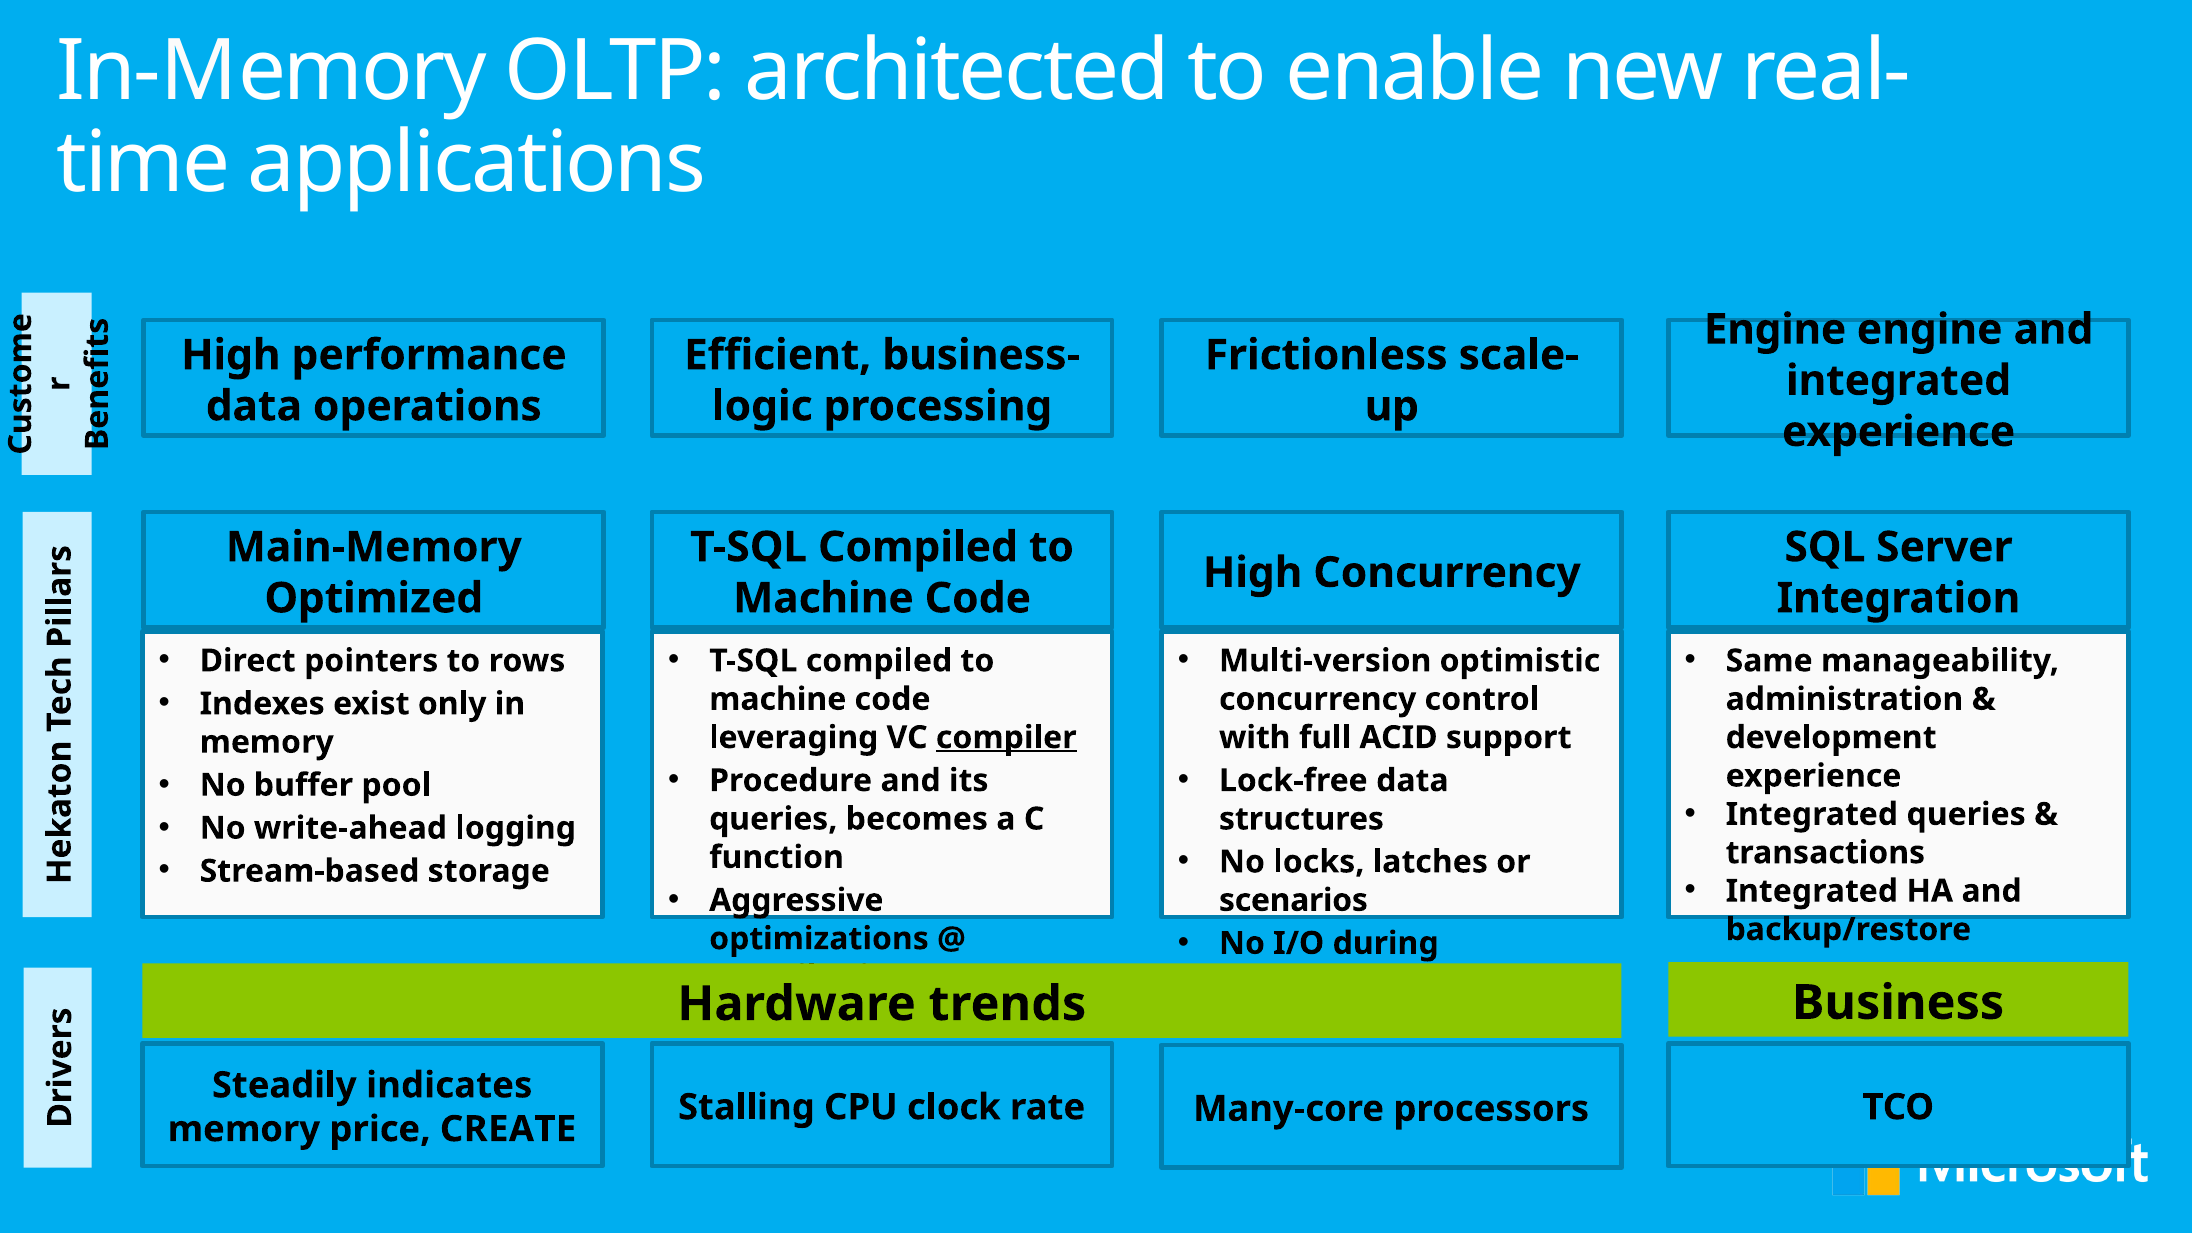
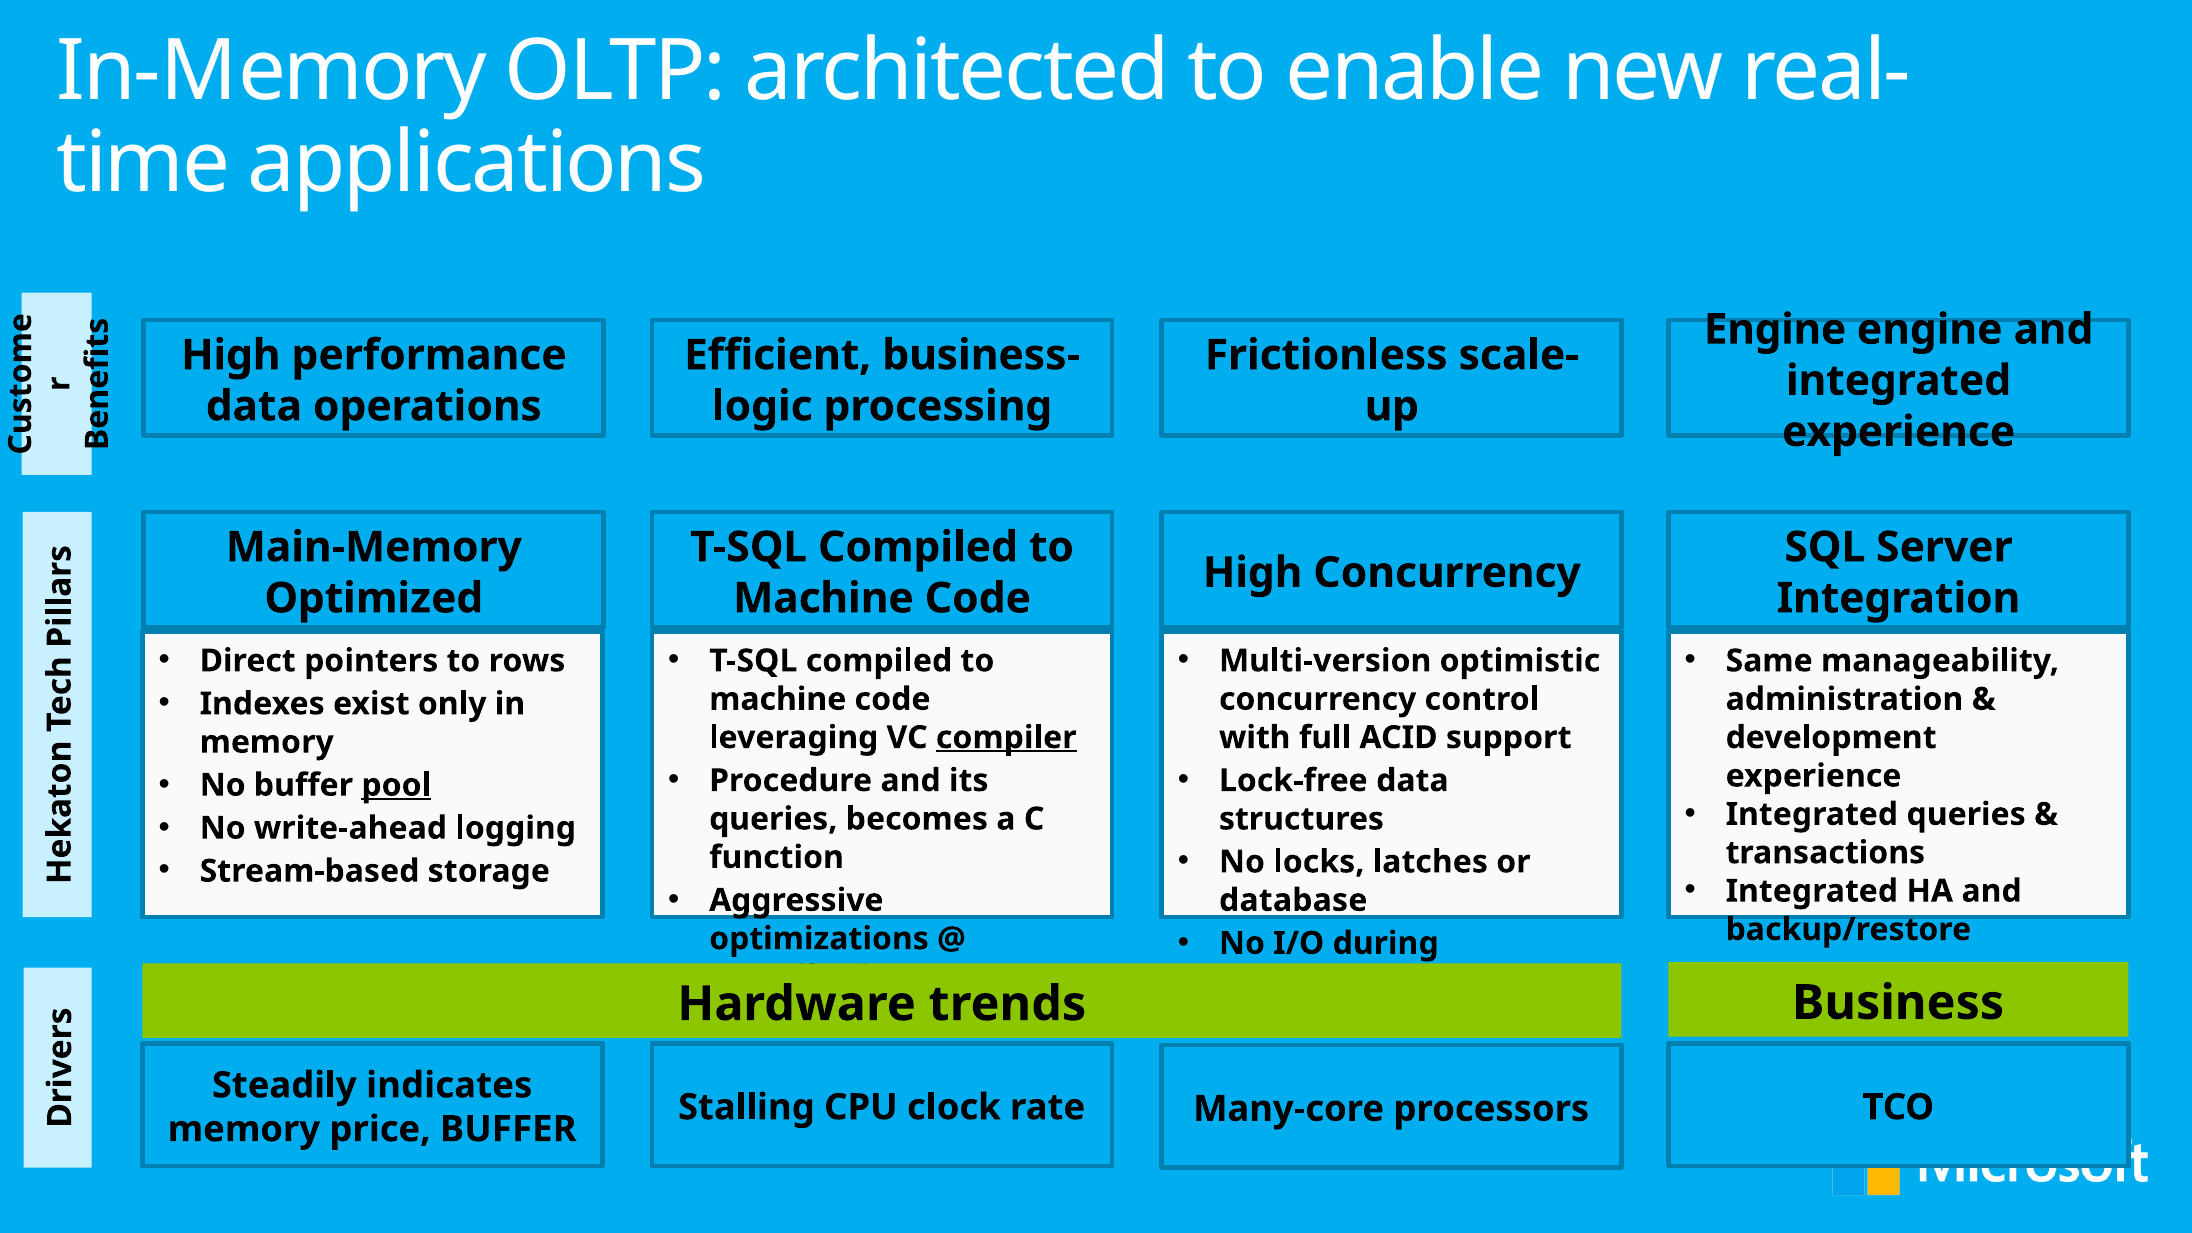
pool underline: none -> present
scenarios: scenarios -> database
price CREATE: CREATE -> BUFFER
